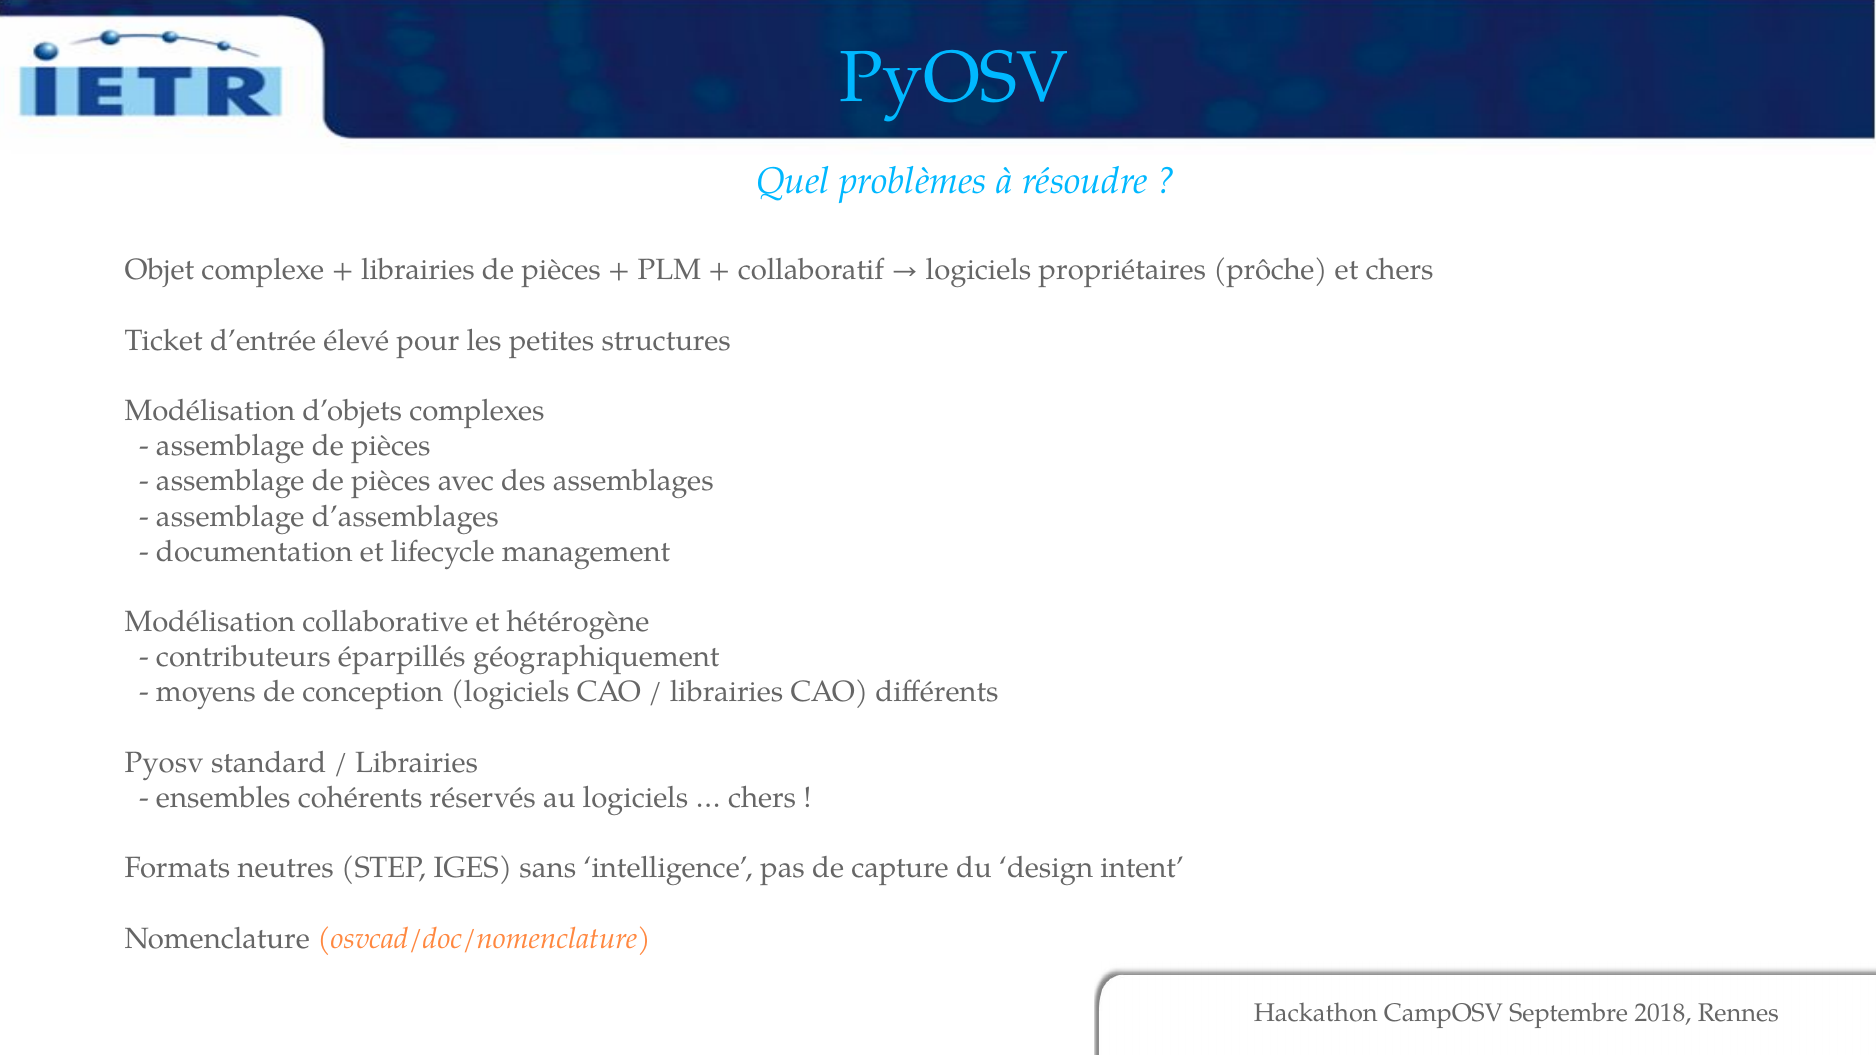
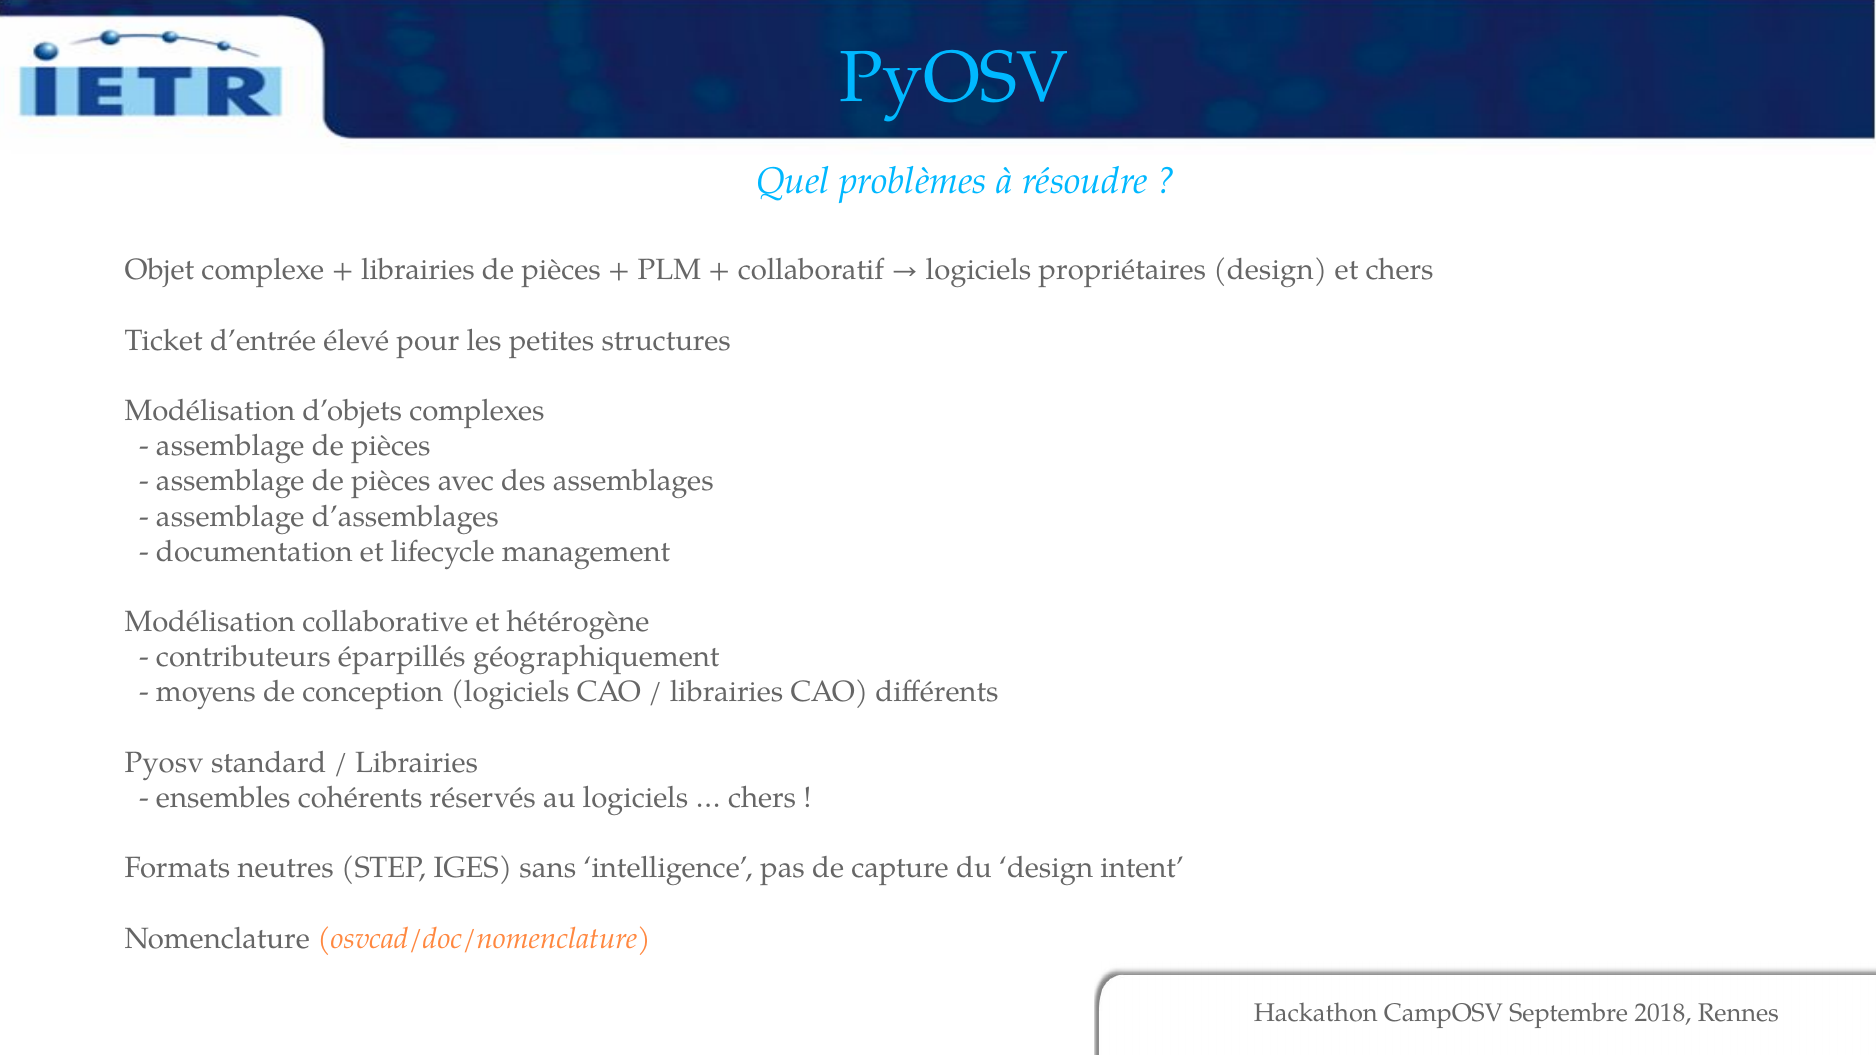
propriétaires prôche: prôche -> design
